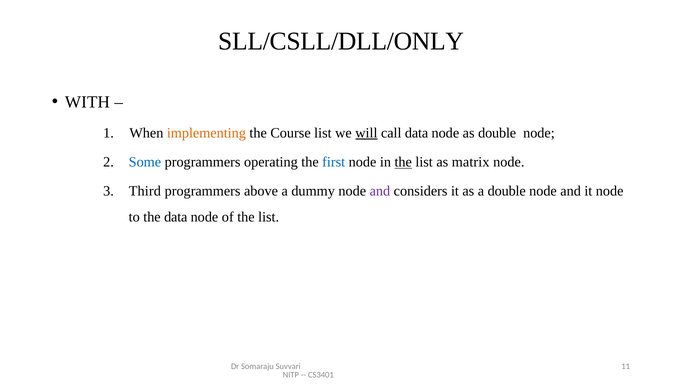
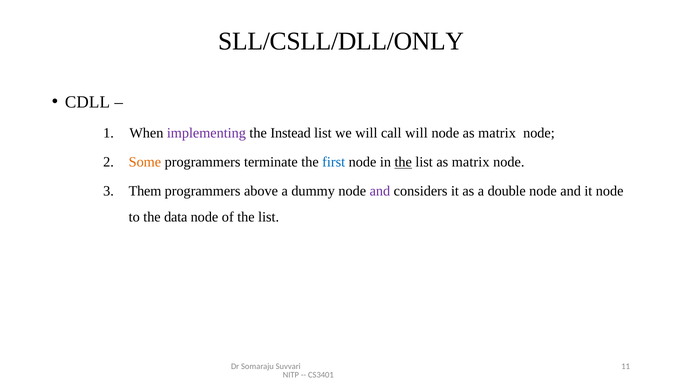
WITH: WITH -> CDLL
implementing colour: orange -> purple
Course: Course -> Instead
will at (366, 133) underline: present -> none
call data: data -> will
node as double: double -> matrix
Some colour: blue -> orange
operating: operating -> terminate
Third: Third -> Them
